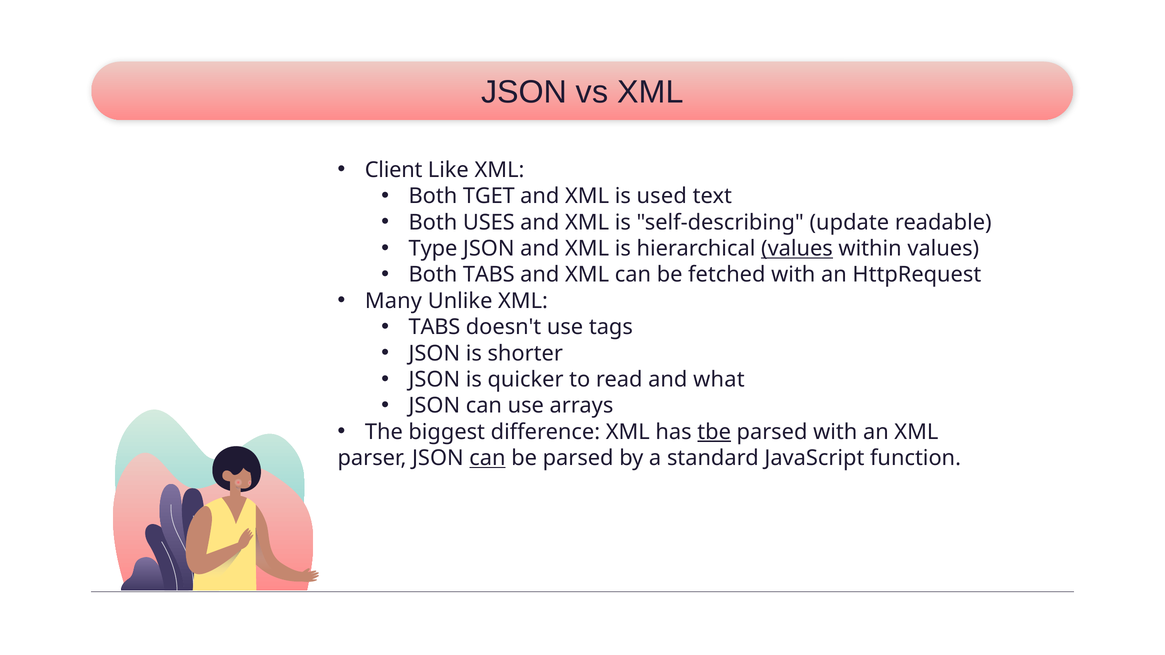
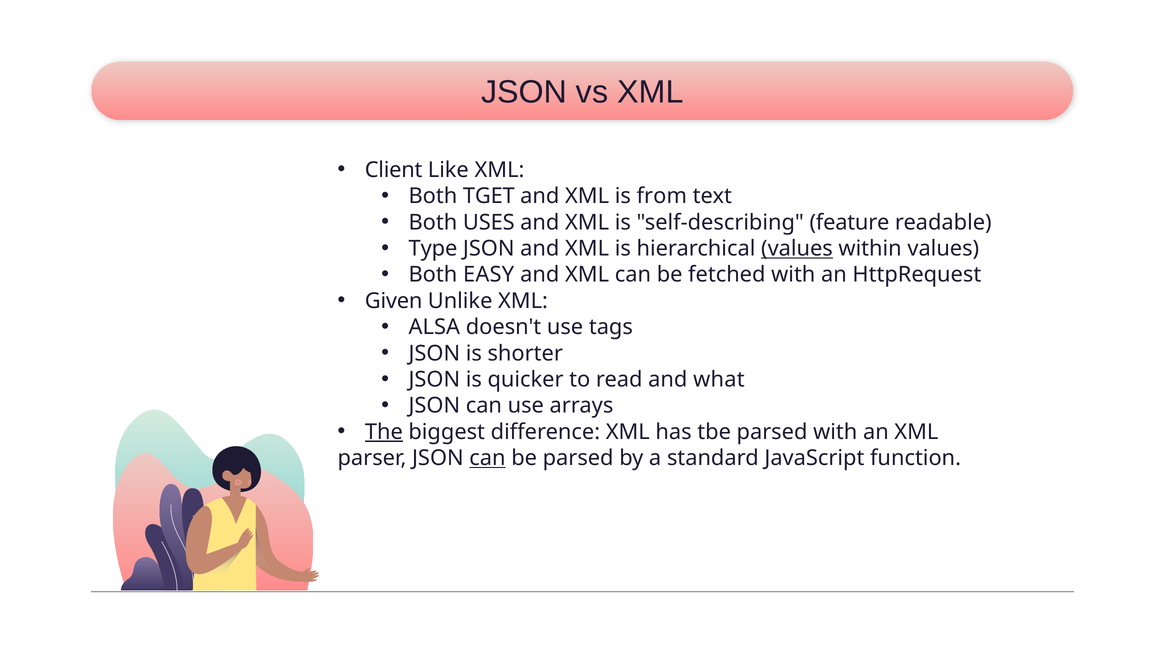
used: used -> from
update: update -> feature
Both TABS: TABS -> EASY
Many: Many -> Given
TABS at (434, 327): TABS -> ALSA
The underline: none -> present
tbe underline: present -> none
